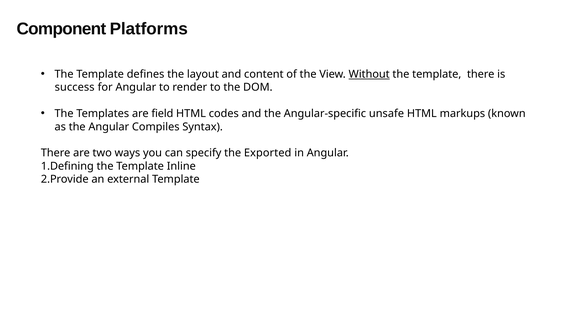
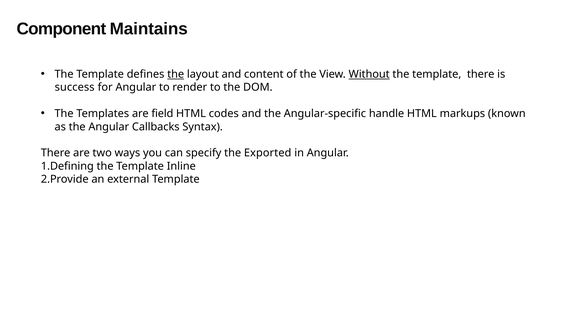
Platforms: Platforms -> Maintains
the at (176, 74) underline: none -> present
unsafe: unsafe -> handle
Compiles: Compiles -> Callbacks
